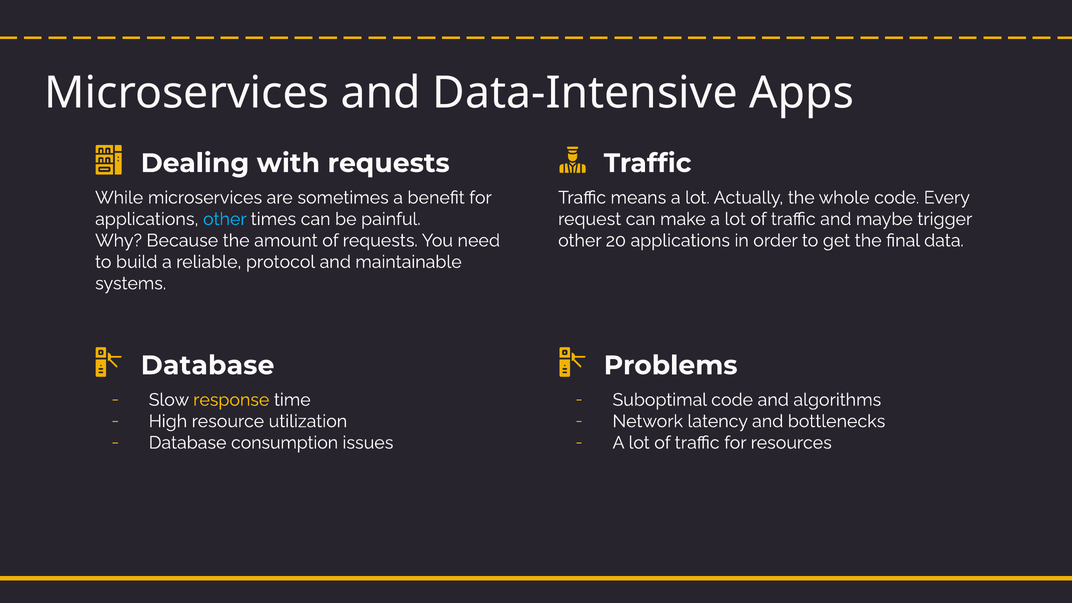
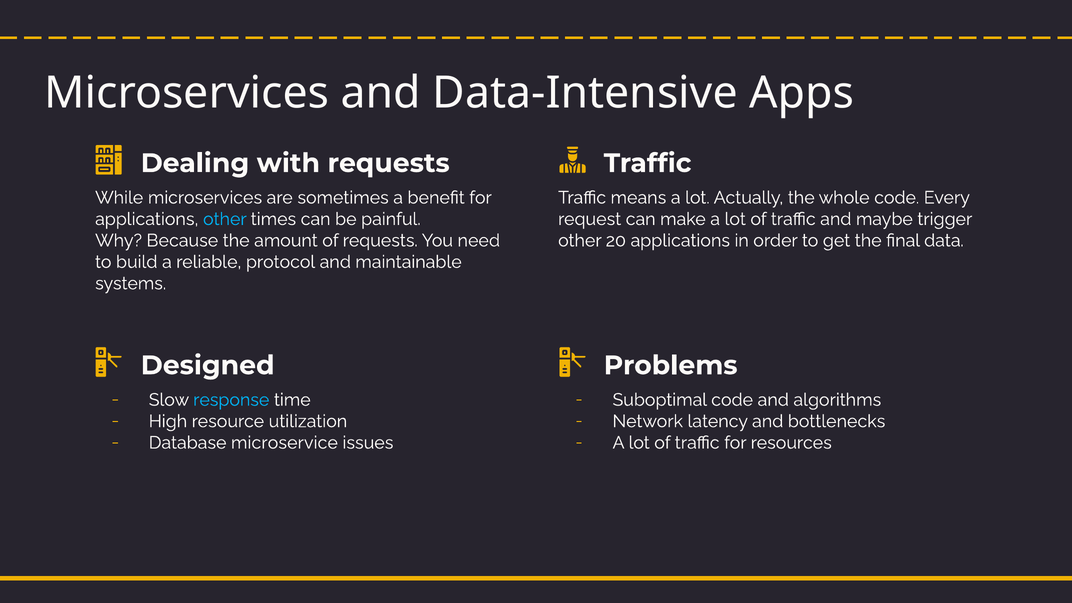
Database at (208, 365): Database -> Designed
response colour: yellow -> light blue
consumption: consumption -> microservice
